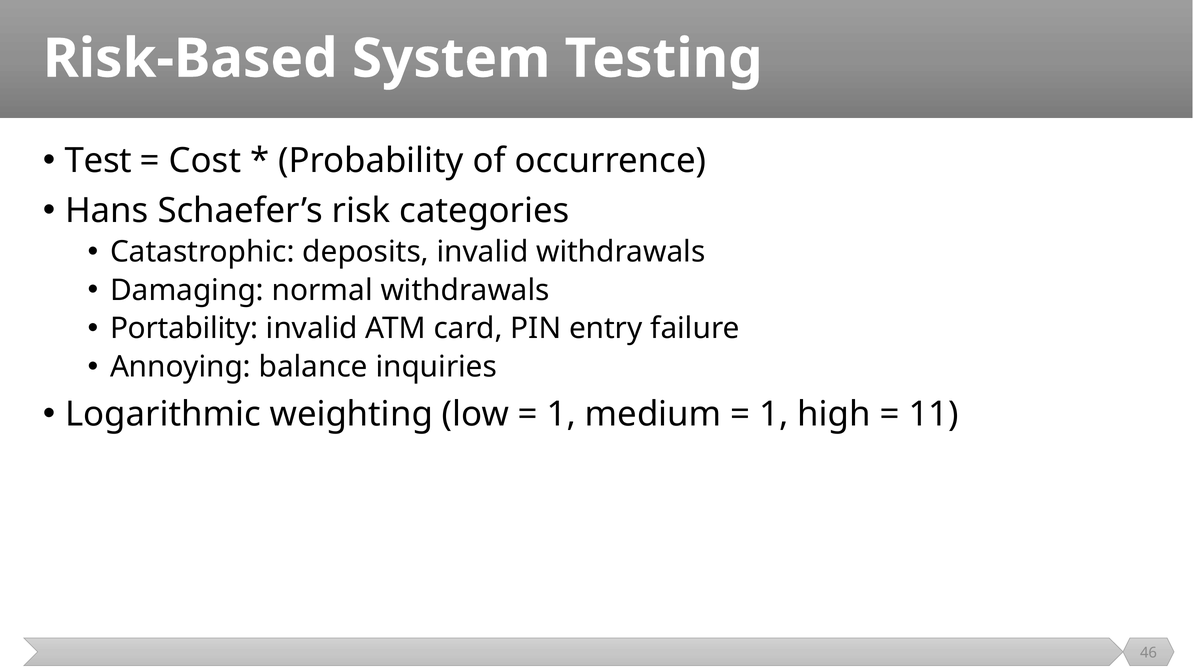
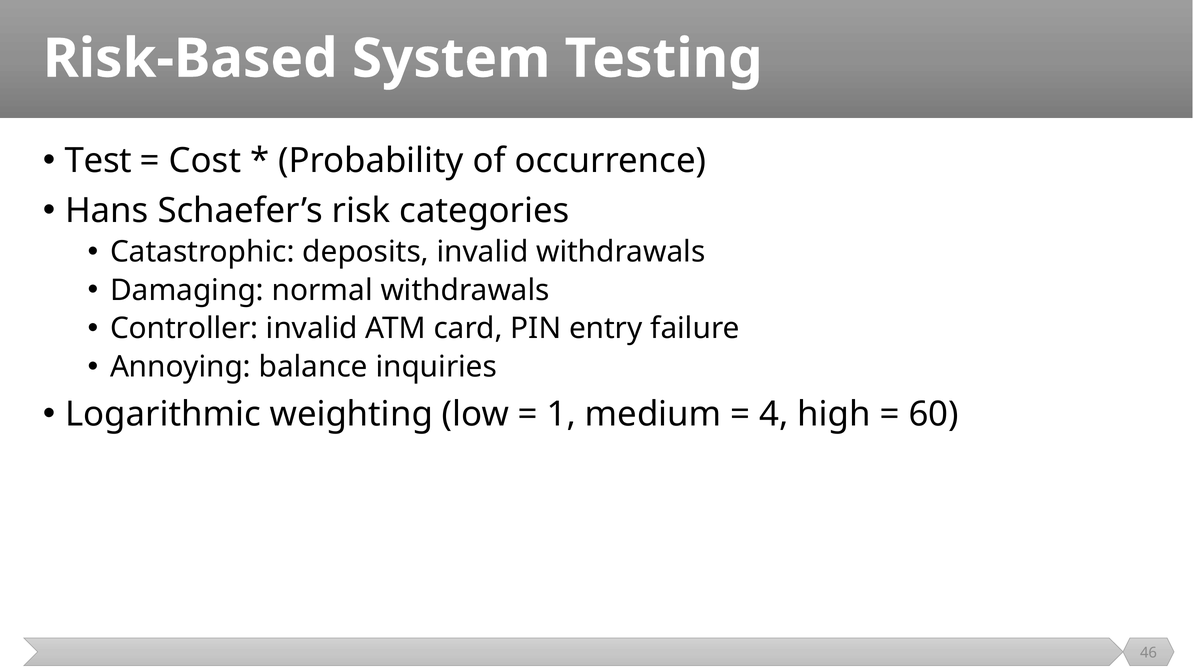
Portability: Portability -> Controller
1 at (774, 414): 1 -> 4
11: 11 -> 60
